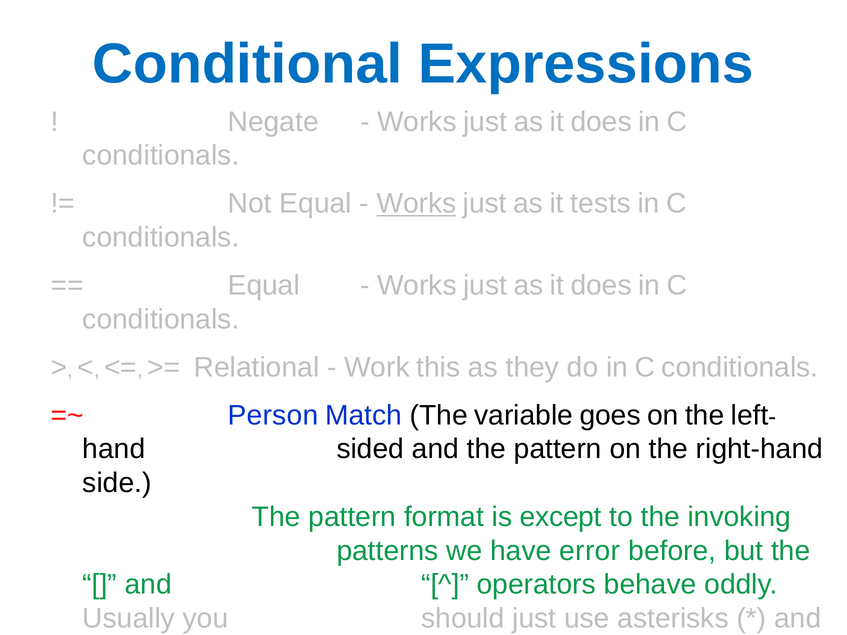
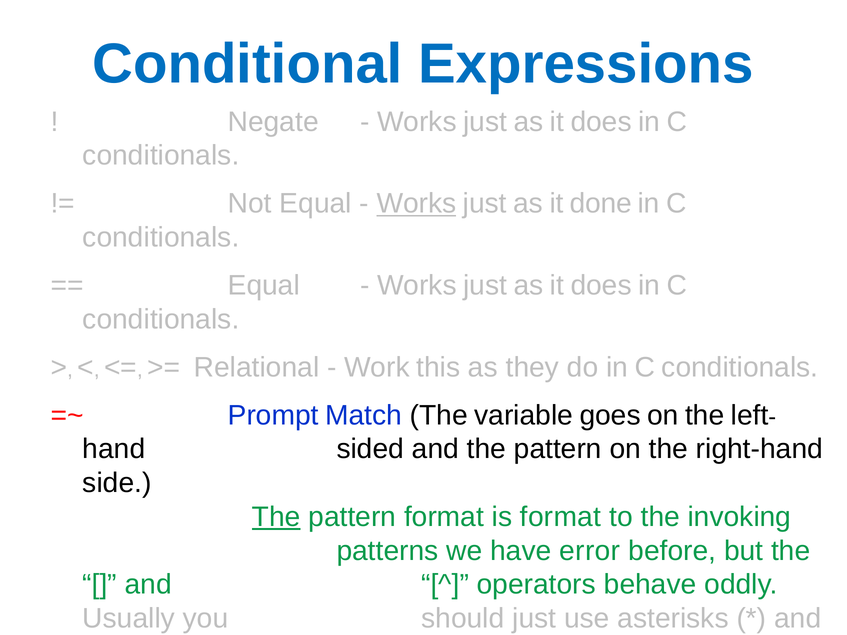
tests: tests -> done
Person: Person -> Prompt
The at (276, 517) underline: none -> present
is except: except -> format
